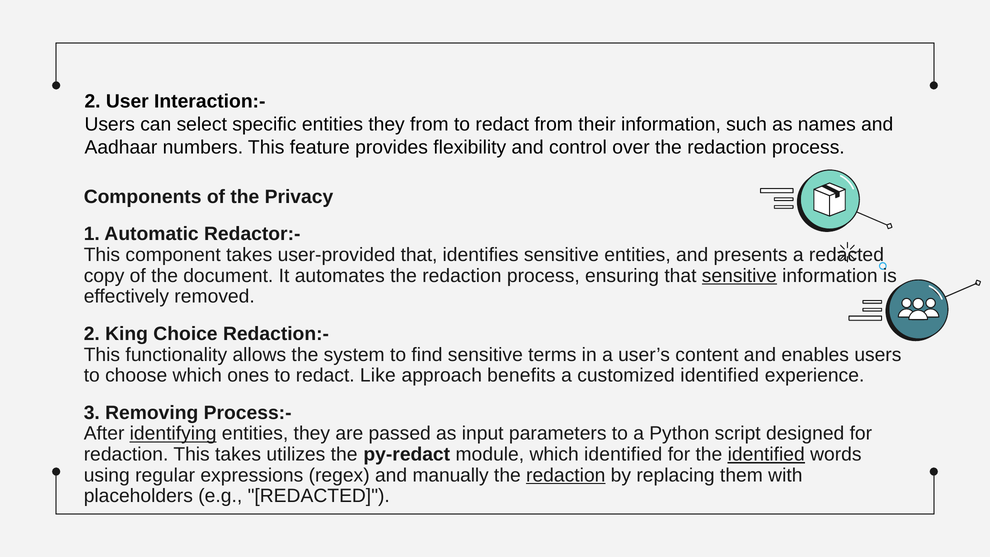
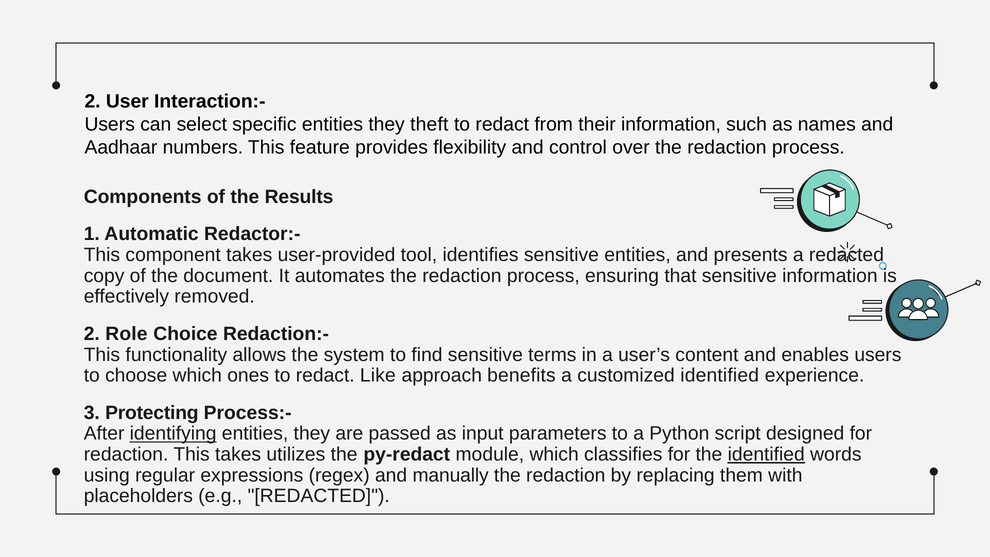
they from: from -> theft
Privacy: Privacy -> Results
user-provided that: that -> tool
sensitive at (739, 276) underline: present -> none
King: King -> Role
Removing: Removing -> Protecting
which identified: identified -> classifies
redaction at (566, 475) underline: present -> none
